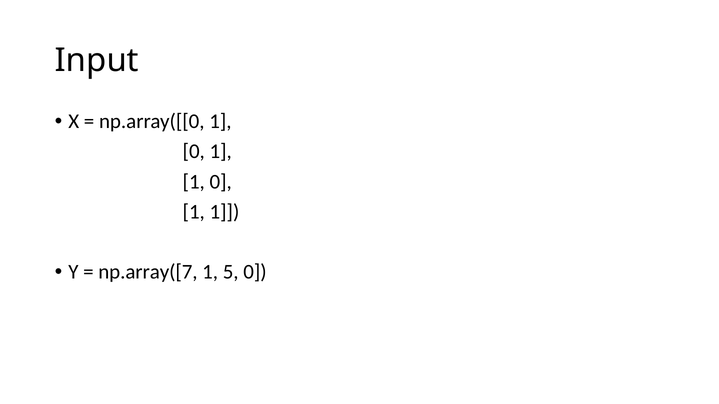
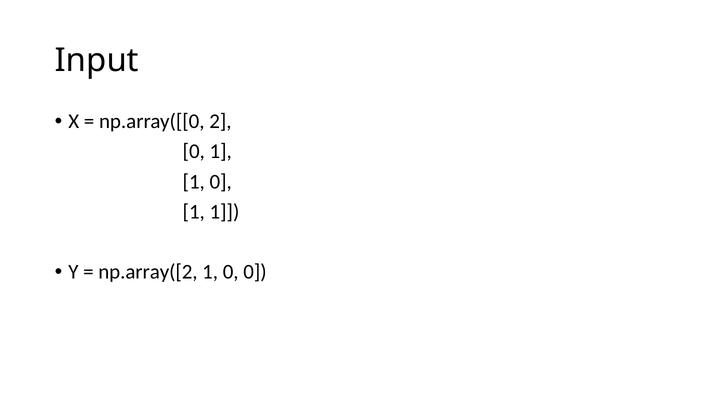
np.array([[0 1: 1 -> 2
np.array([7: np.array([7 -> np.array([2
5 at (231, 272): 5 -> 0
